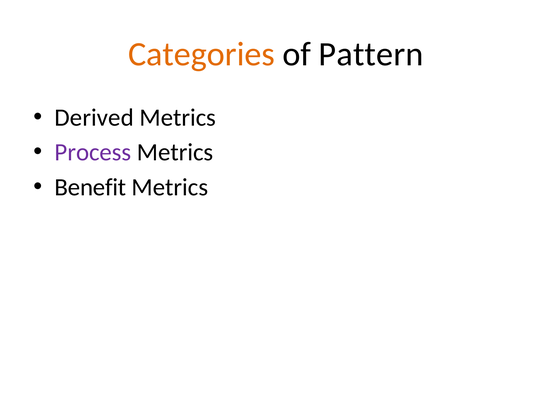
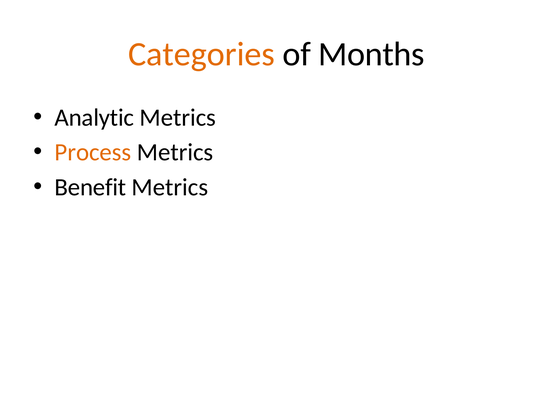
Pattern: Pattern -> Months
Derived: Derived -> Analytic
Process colour: purple -> orange
